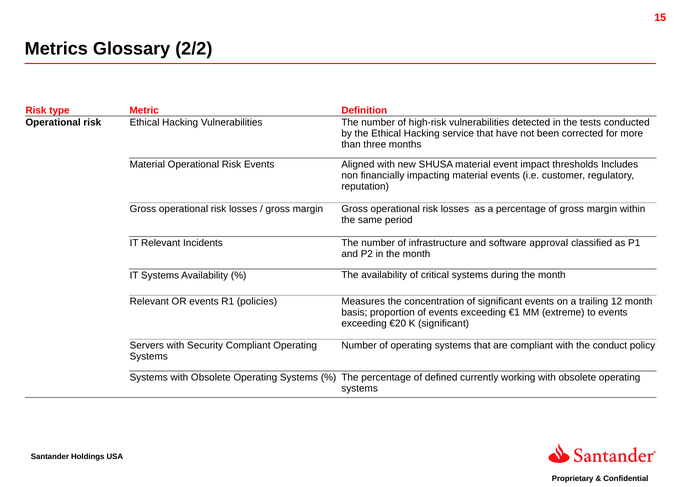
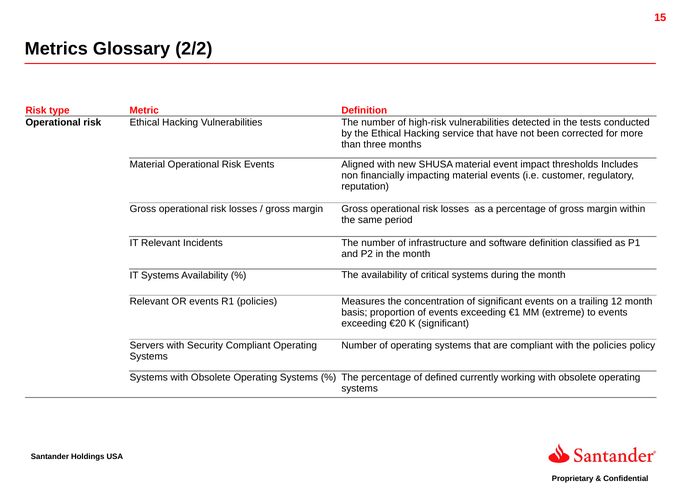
software approval: approval -> definition
the conduct: conduct -> policies
